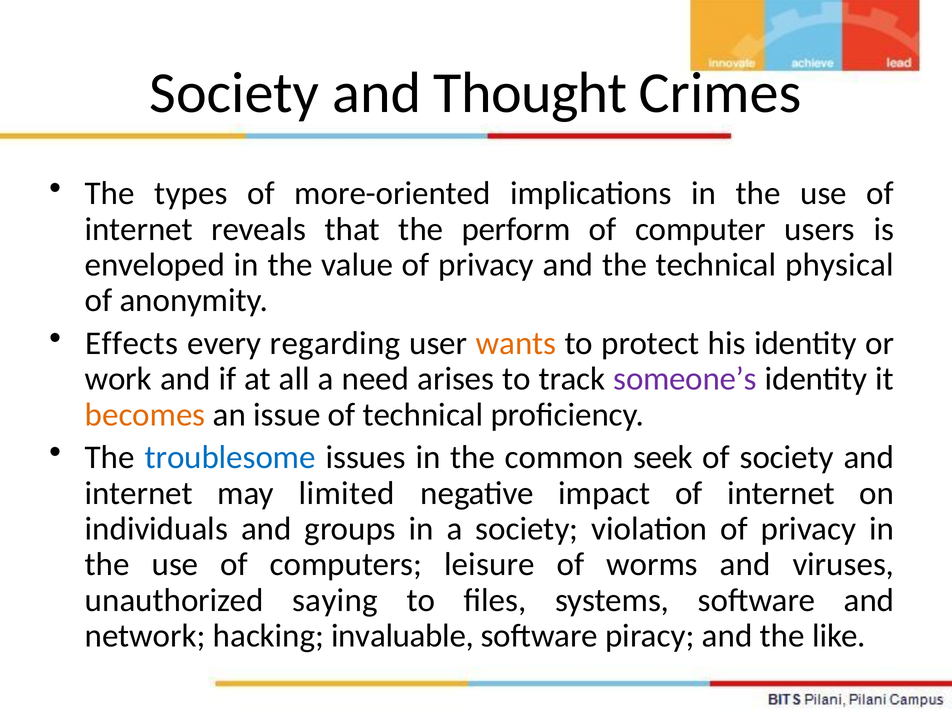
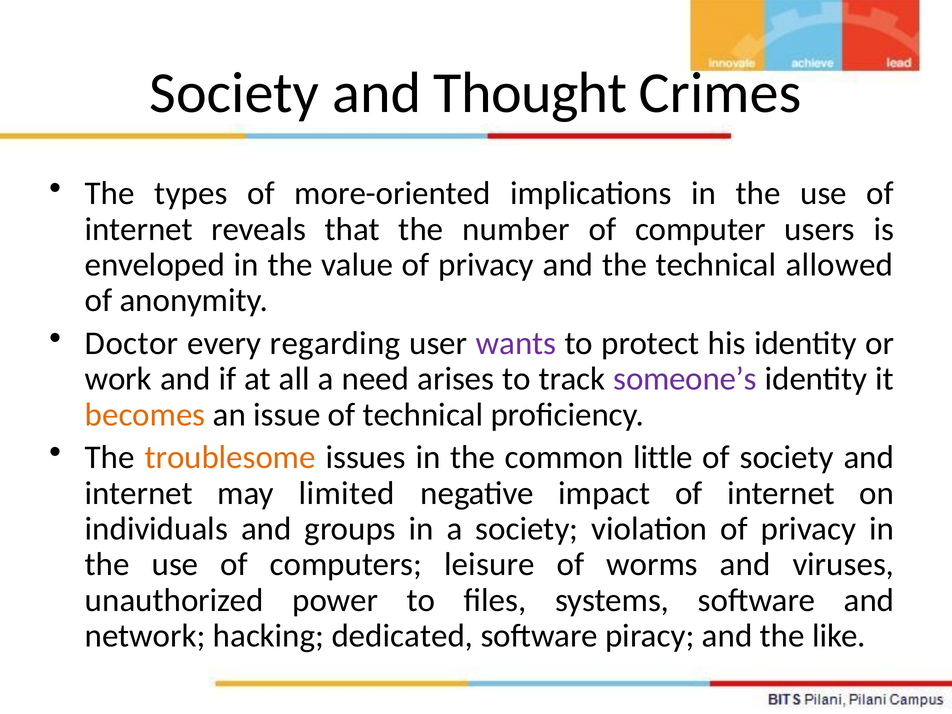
perform: perform -> number
physical: physical -> allowed
Effects: Effects -> Doctor
wants colour: orange -> purple
troublesome colour: blue -> orange
seek: seek -> little
saying: saying -> power
invaluable: invaluable -> dedicated
